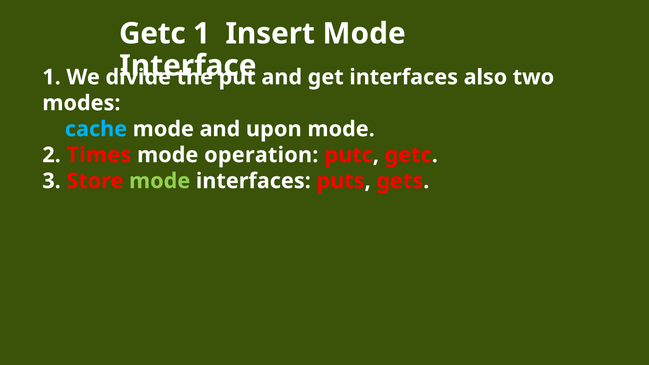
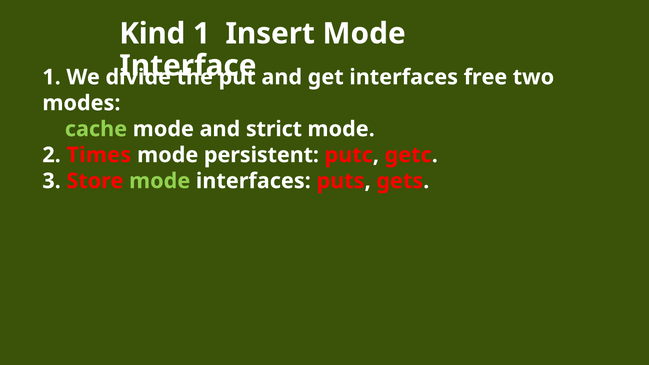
Getc at (152, 34): Getc -> Kind
also: also -> free
cache colour: light blue -> light green
upon: upon -> strict
operation: operation -> persistent
